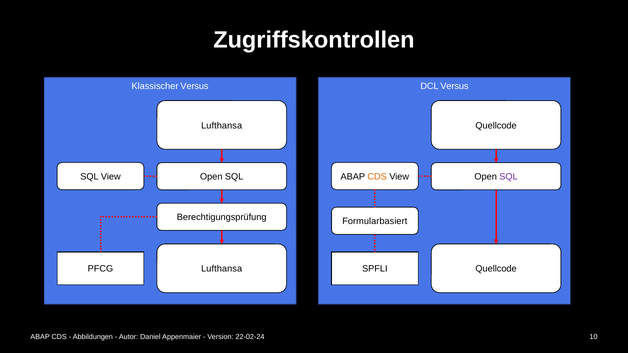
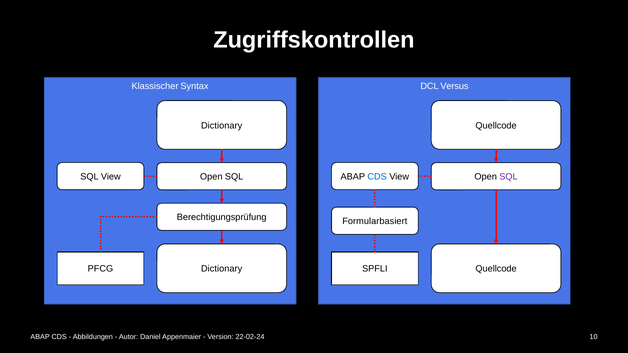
Klassischer Versus: Versus -> Syntax
Lufthansa at (222, 126): Lufthansa -> Dictionary
CDS at (377, 177) colour: orange -> blue
Lufthansa at (222, 269): Lufthansa -> Dictionary
